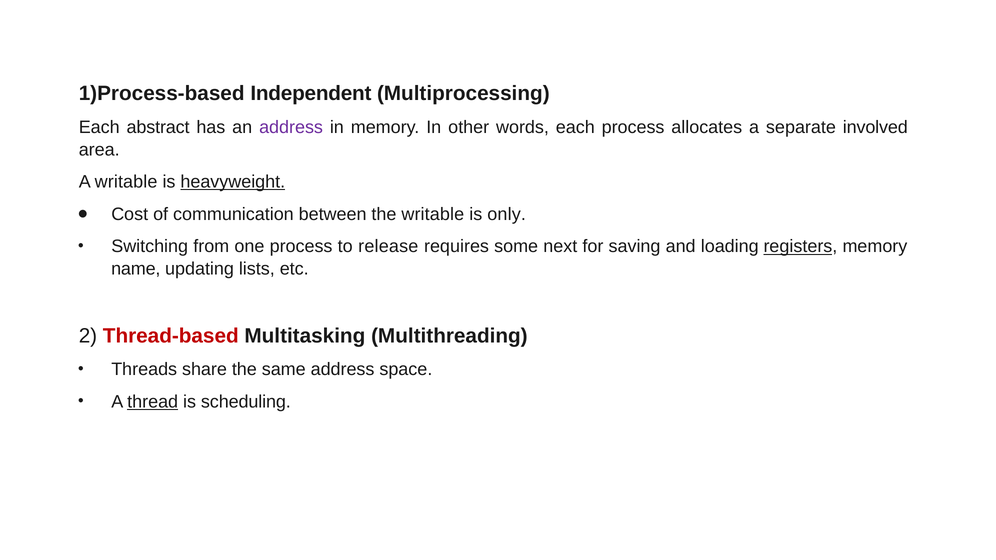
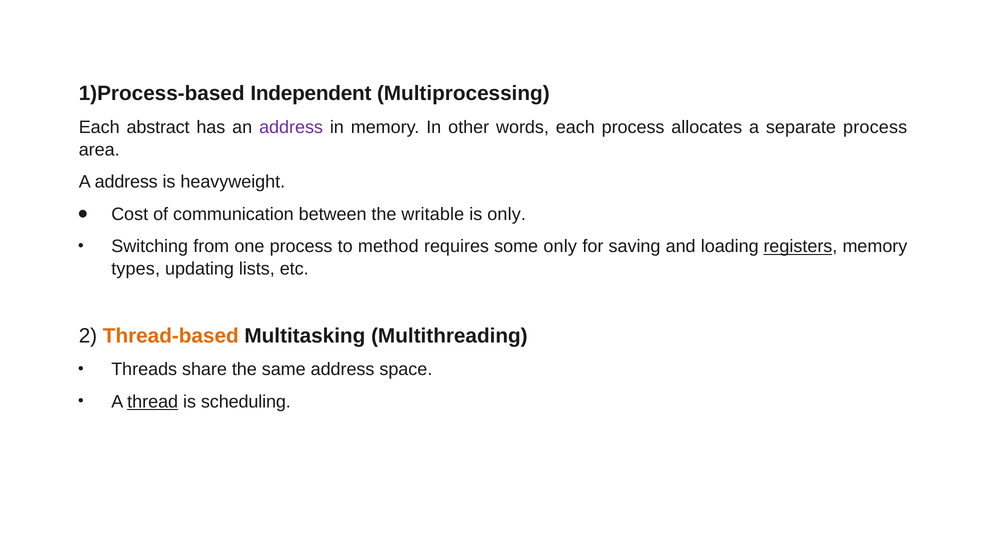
separate involved: involved -> process
A writable: writable -> address
heavyweight underline: present -> none
release: release -> method
some next: next -> only
name: name -> types
Thread-based colour: red -> orange
